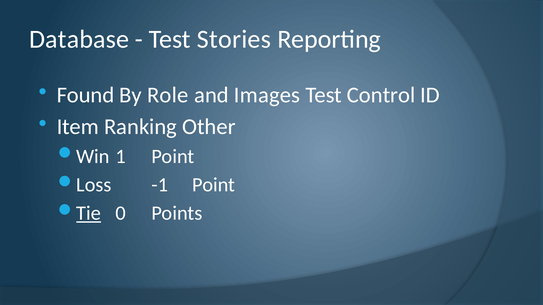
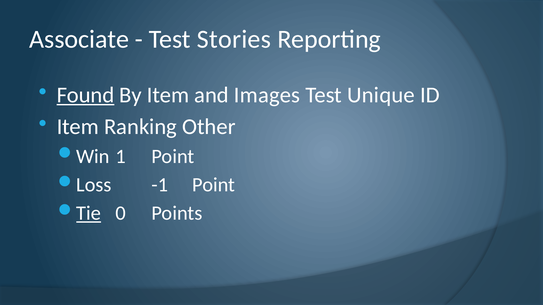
Database: Database -> Associate
Found underline: none -> present
By Role: Role -> Item
Control: Control -> Unique
